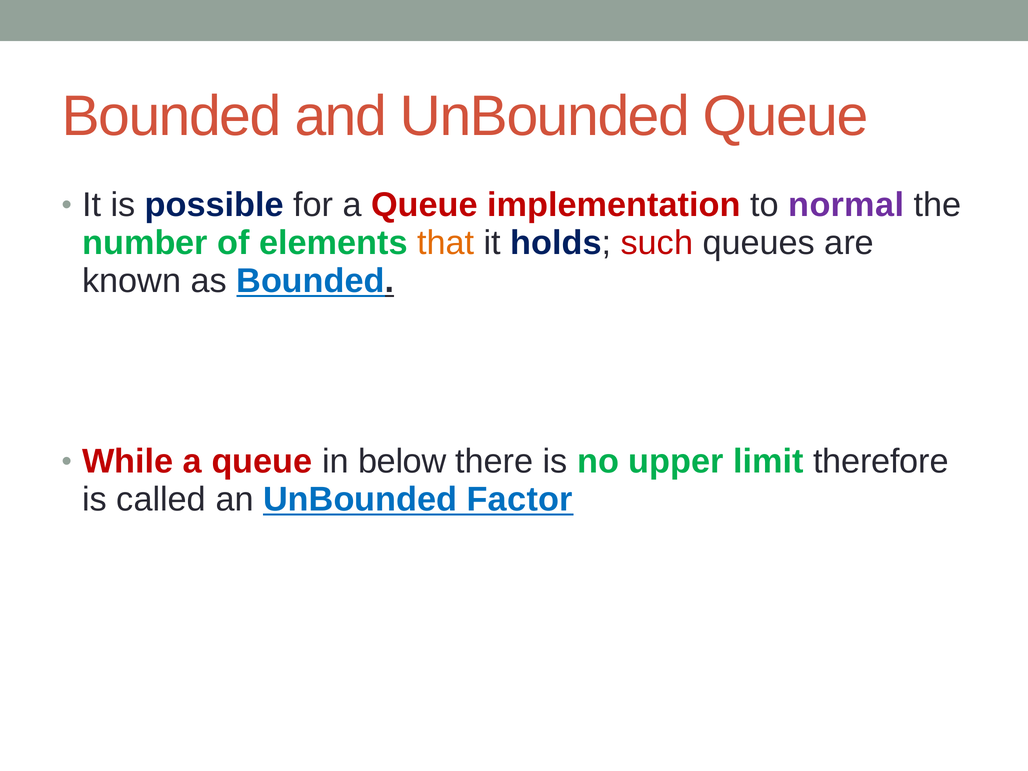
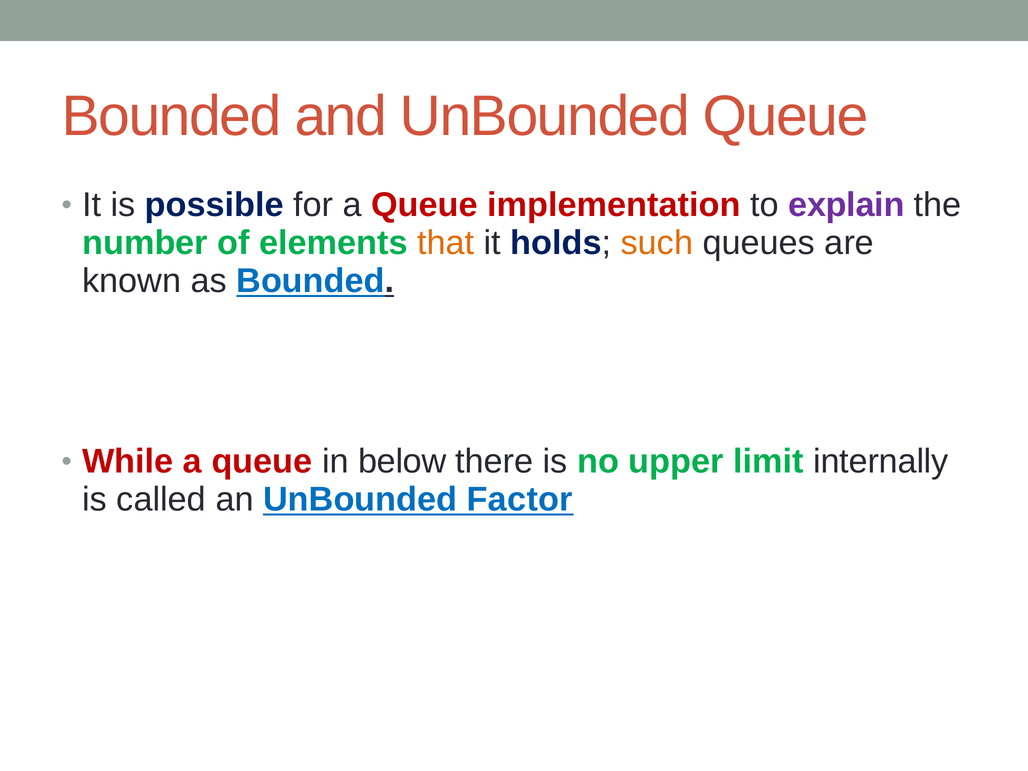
normal: normal -> explain
such colour: red -> orange
therefore: therefore -> internally
